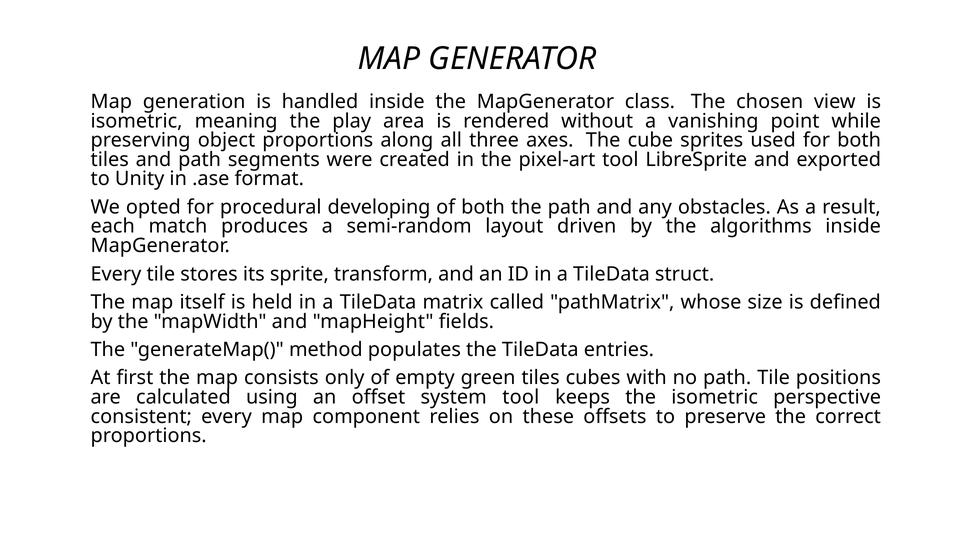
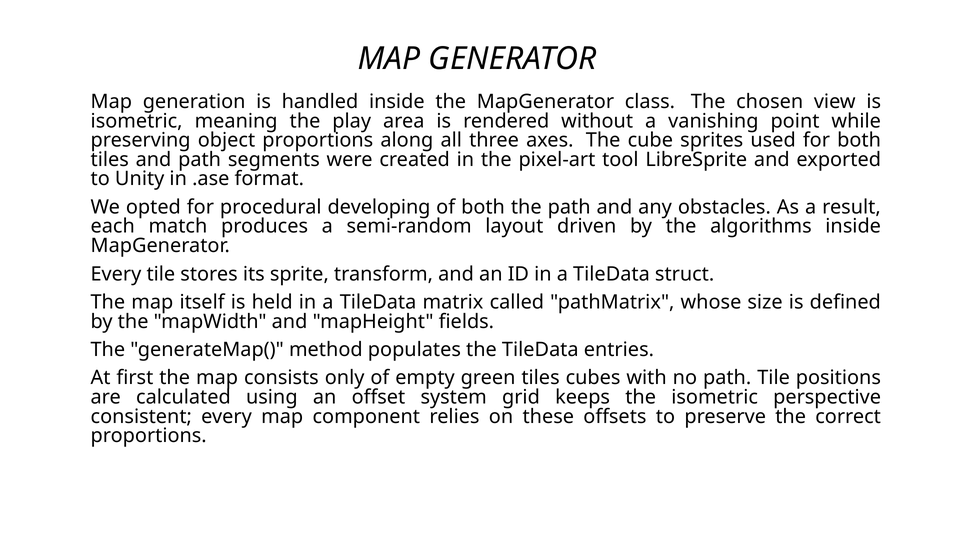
system tool: tool -> grid
